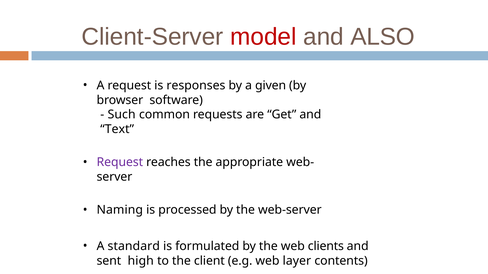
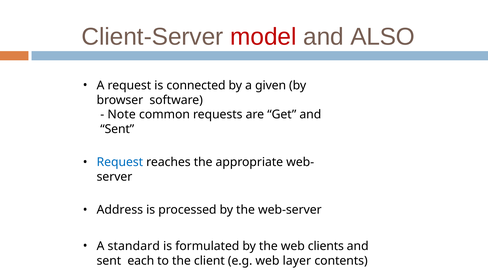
responses: responses -> connected
Such: Such -> Note
Text at (117, 129): Text -> Sent
Request at (120, 163) colour: purple -> blue
Naming: Naming -> Address
high: high -> each
